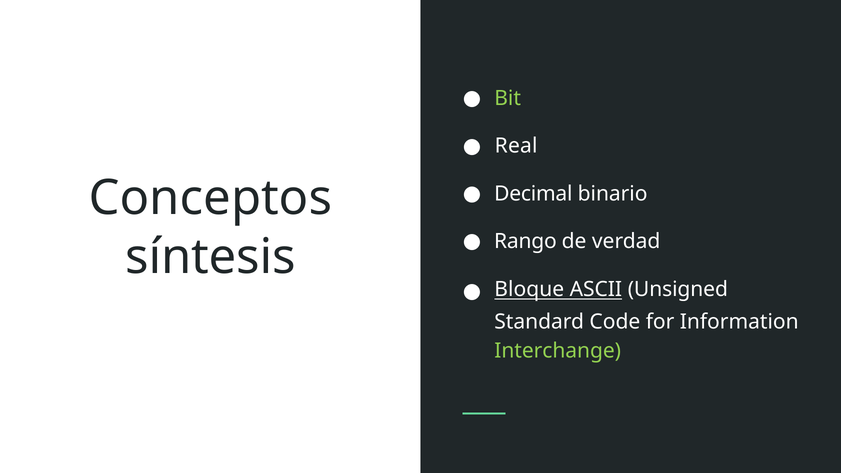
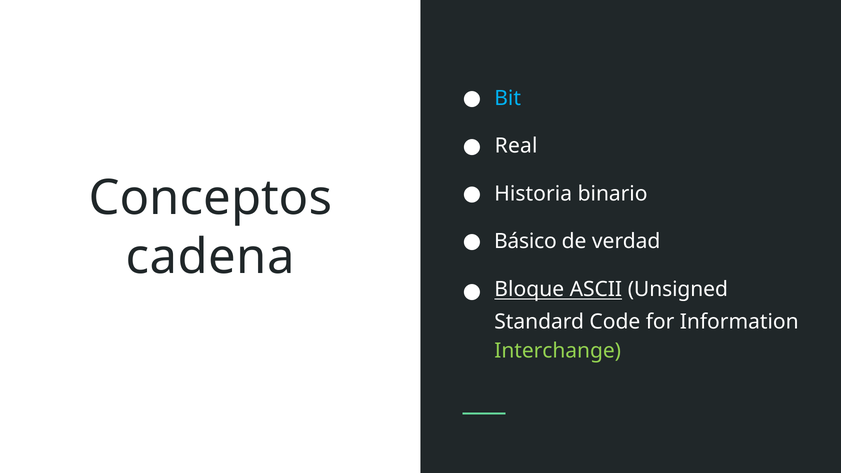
Bit colour: light green -> light blue
Decimal: Decimal -> Historia
Rango: Rango -> Básico
síntesis: síntesis -> cadena
